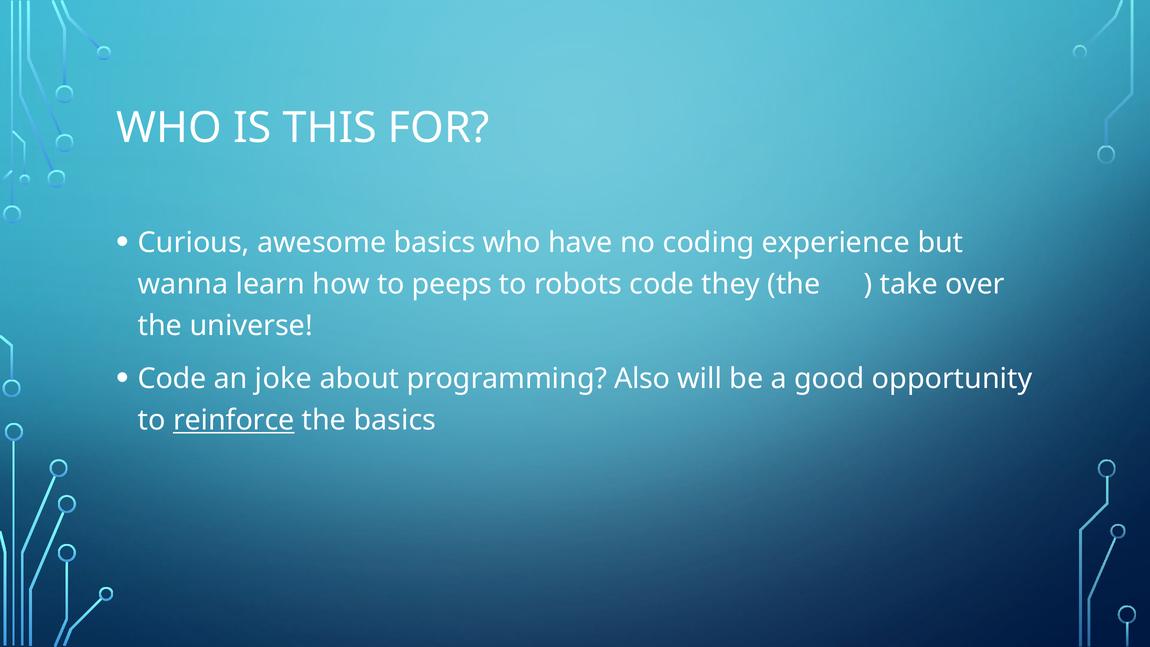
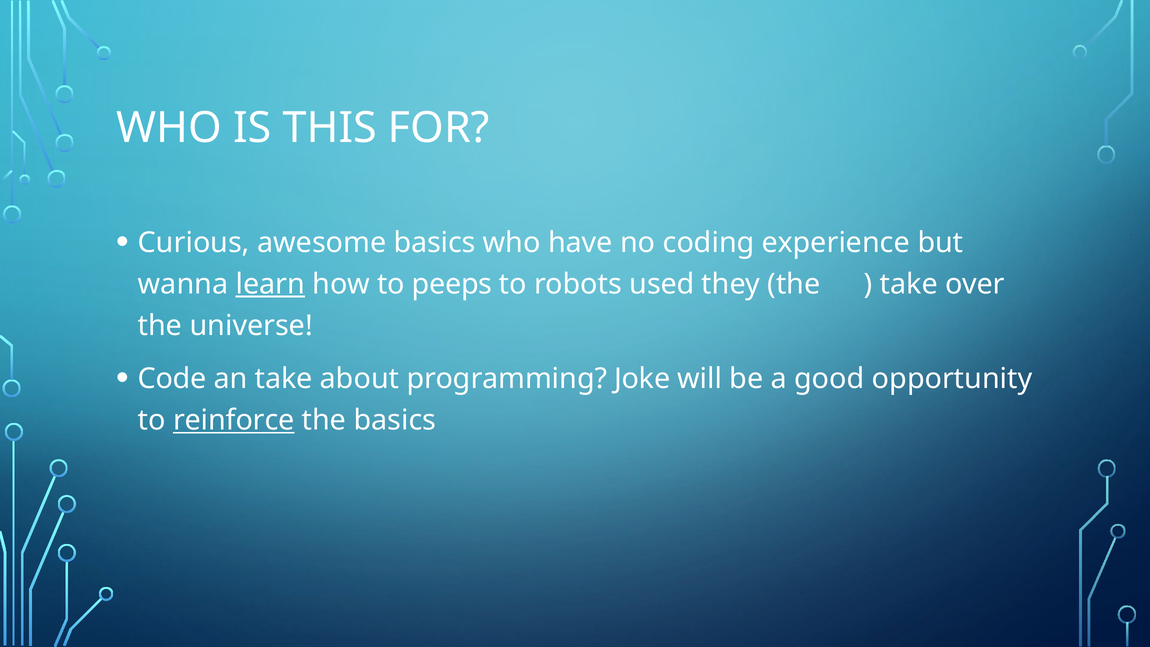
learn underline: none -> present
robots code: code -> used
an joke: joke -> take
Also: Also -> Joke
